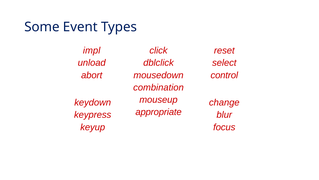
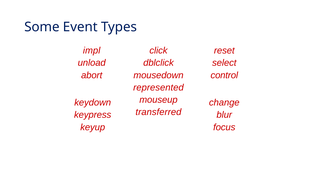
combination: combination -> represented
appropriate: appropriate -> transferred
